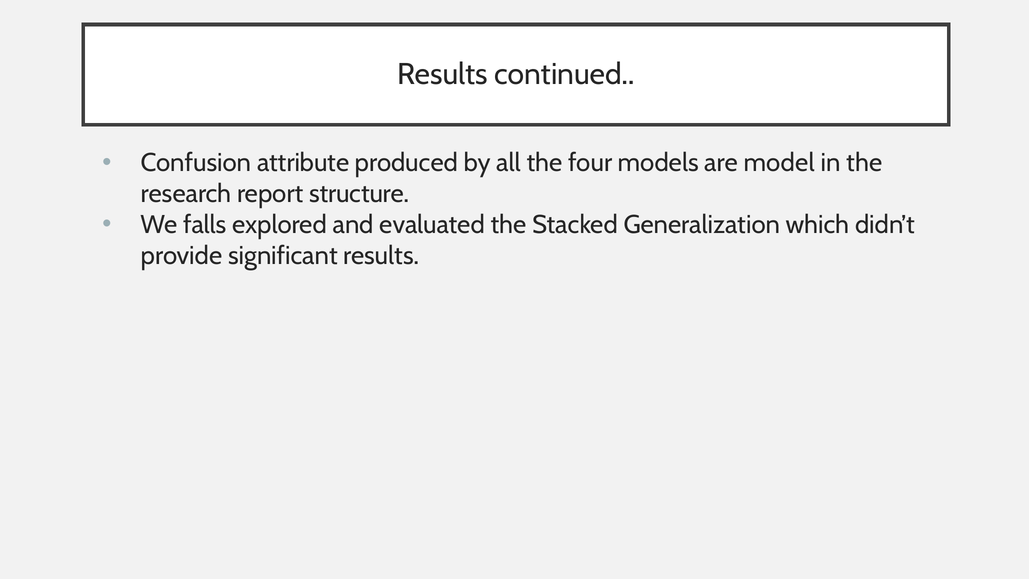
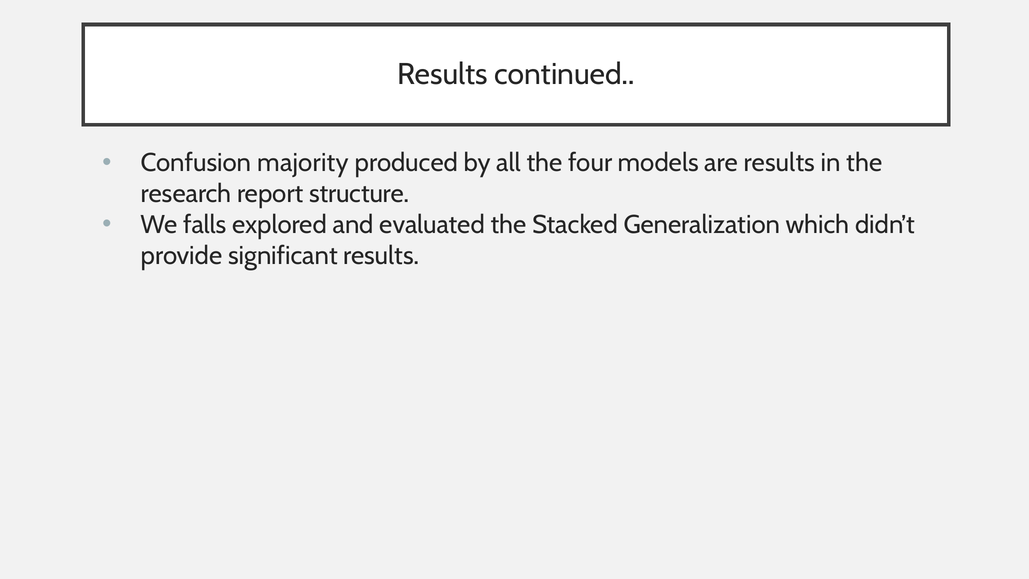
attribute: attribute -> majority
are model: model -> results
